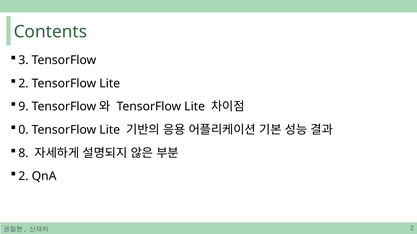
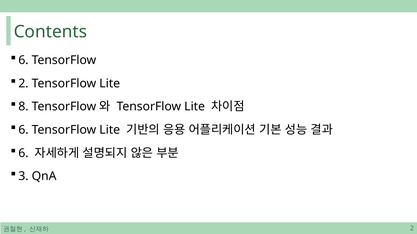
3 at (23, 60): 3 -> 6
9: 9 -> 8
0 at (23, 130): 0 -> 6
8 at (23, 153): 8 -> 6
2 at (23, 177): 2 -> 3
